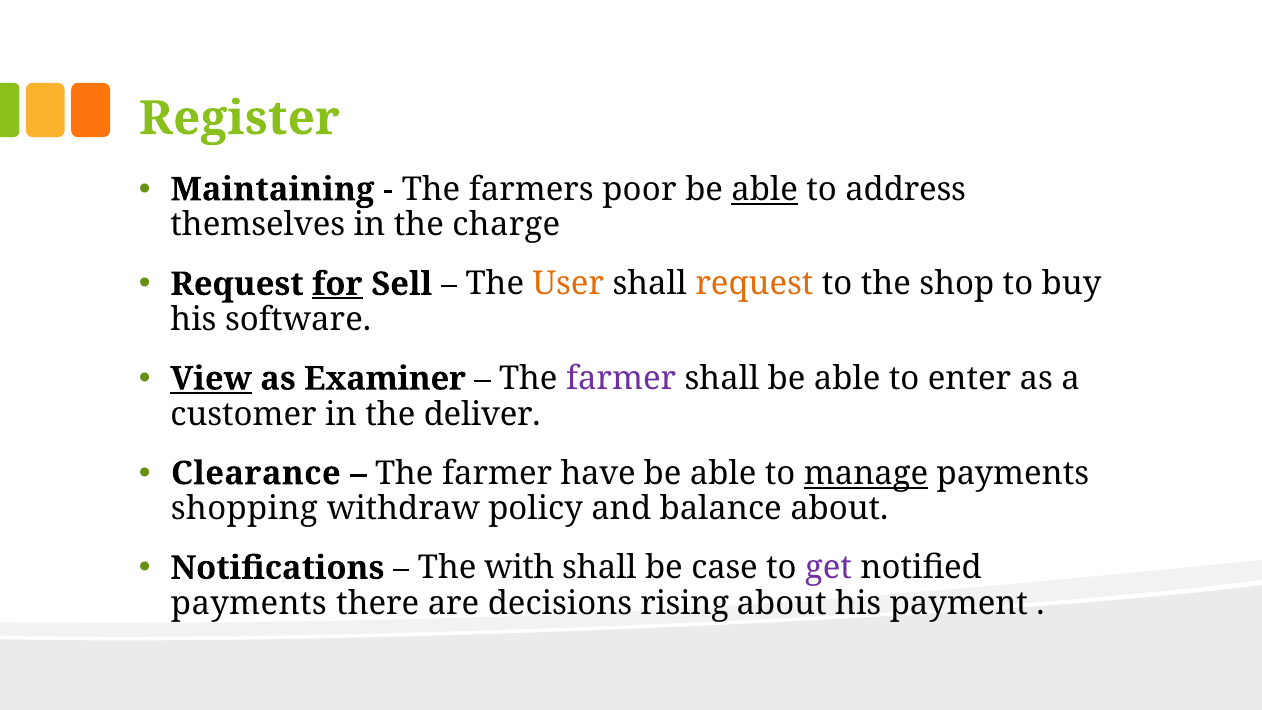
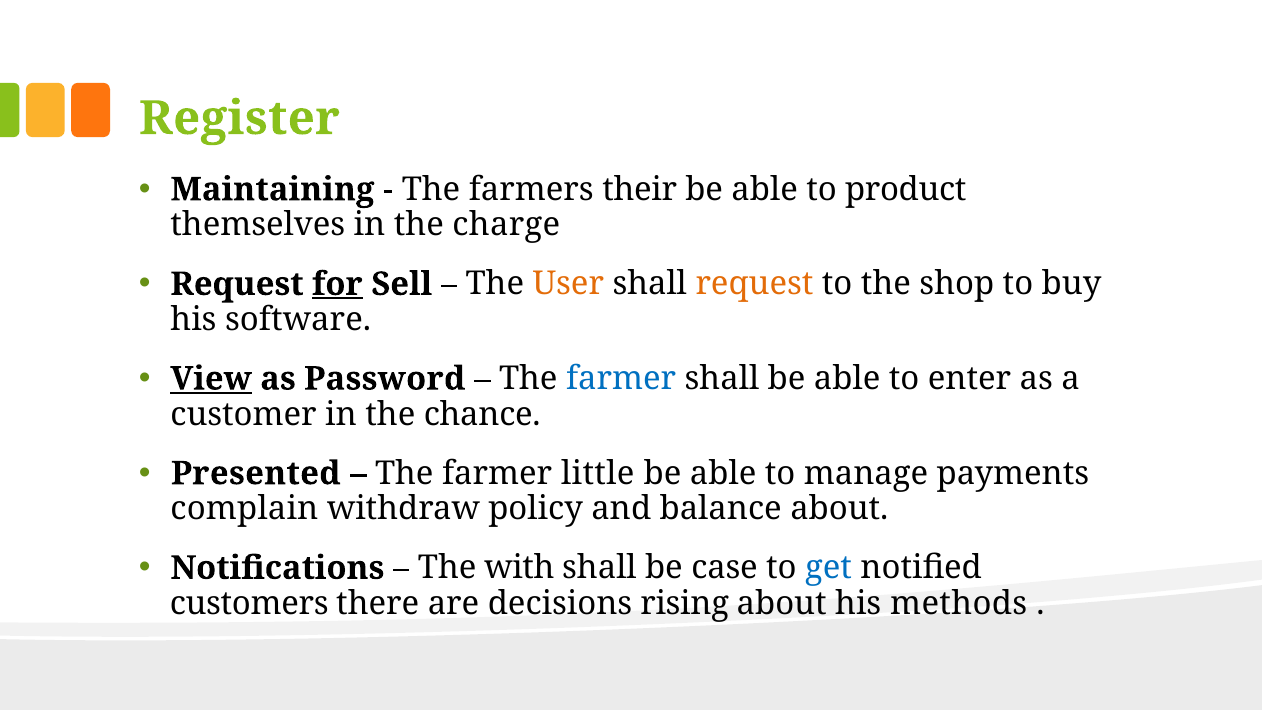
poor: poor -> their
able at (765, 190) underline: present -> none
address: address -> product
Examiner: Examiner -> Password
farmer at (621, 379) colour: purple -> blue
deliver: deliver -> chance
Clearance: Clearance -> Presented
have: have -> little
manage underline: present -> none
shopping: shopping -> complain
get colour: purple -> blue
payments at (249, 604): payments -> customers
payment: payment -> methods
